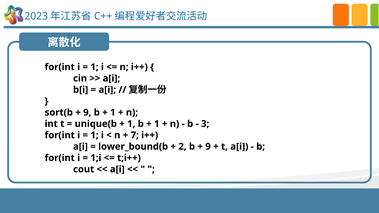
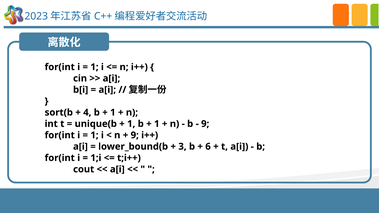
9 at (87, 113): 9 -> 4
3 at (205, 124): 3 -> 9
7 at (135, 135): 7 -> 9
2: 2 -> 3
9 at (208, 147): 9 -> 6
